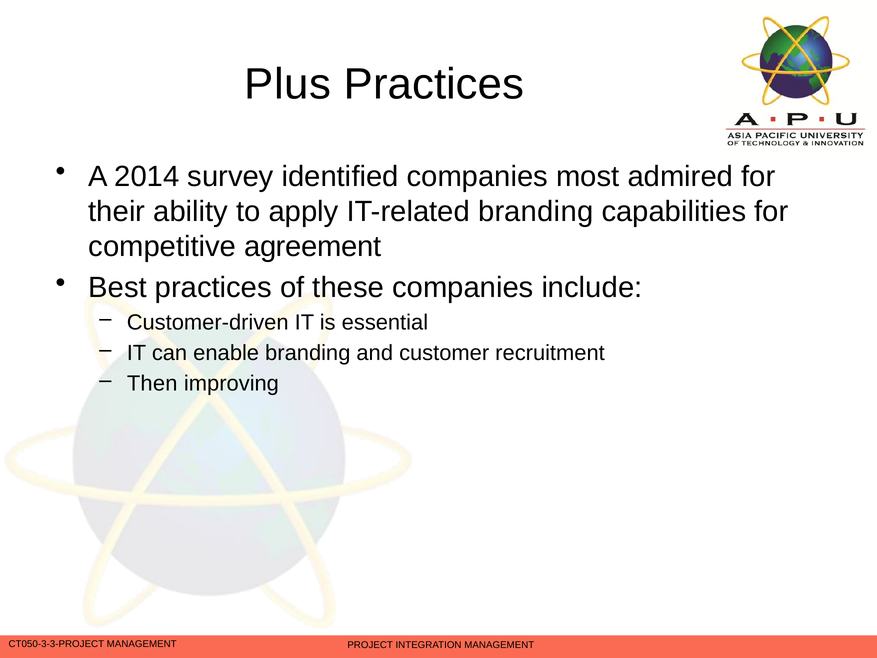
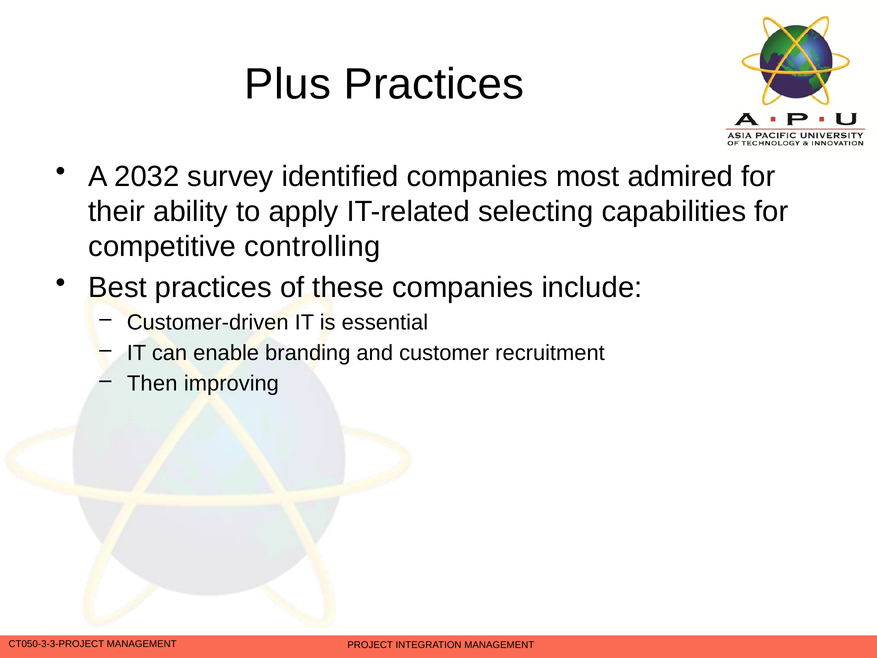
2014: 2014 -> 2032
IT-related branding: branding -> selecting
agreement: agreement -> controlling
